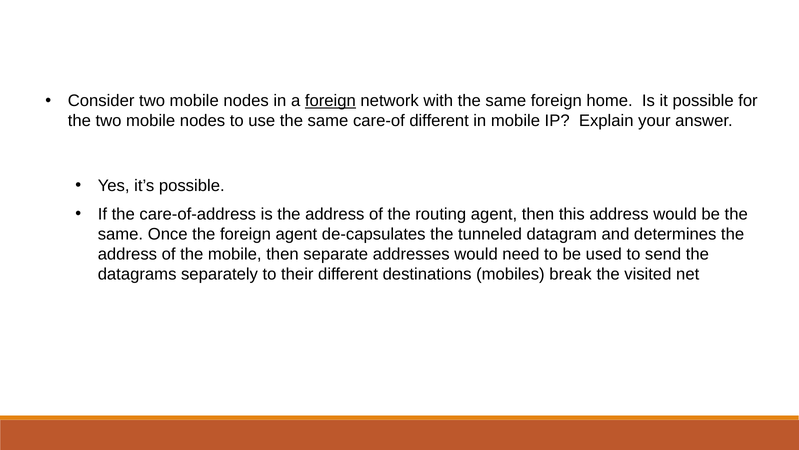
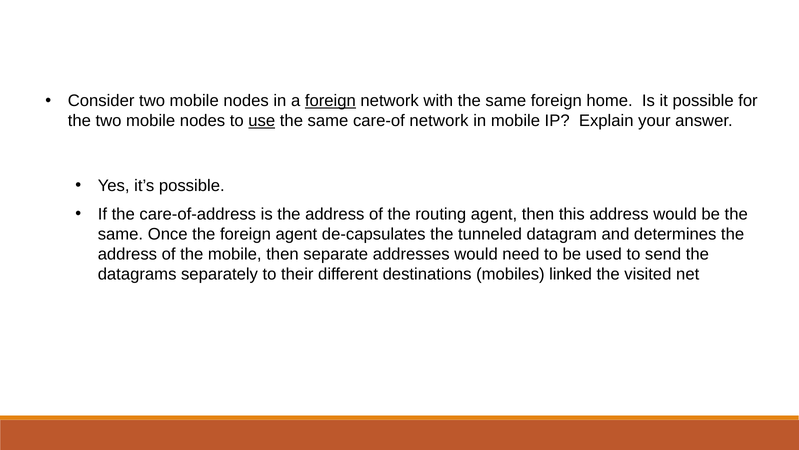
use underline: none -> present
care-of different: different -> network
break: break -> linked
